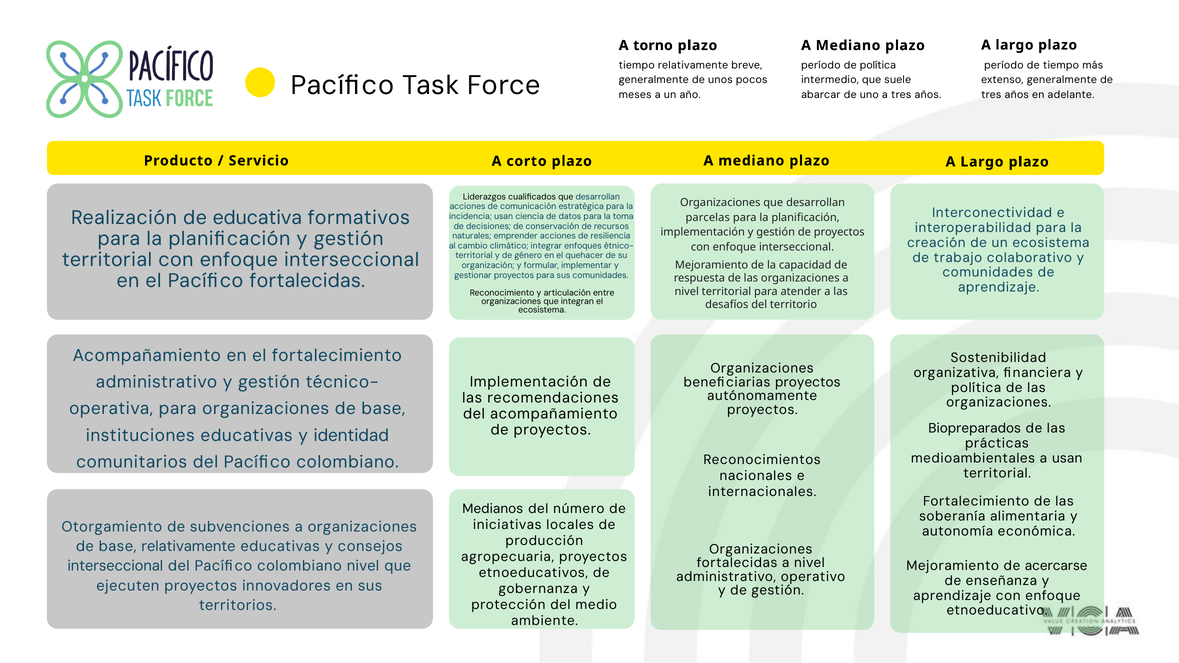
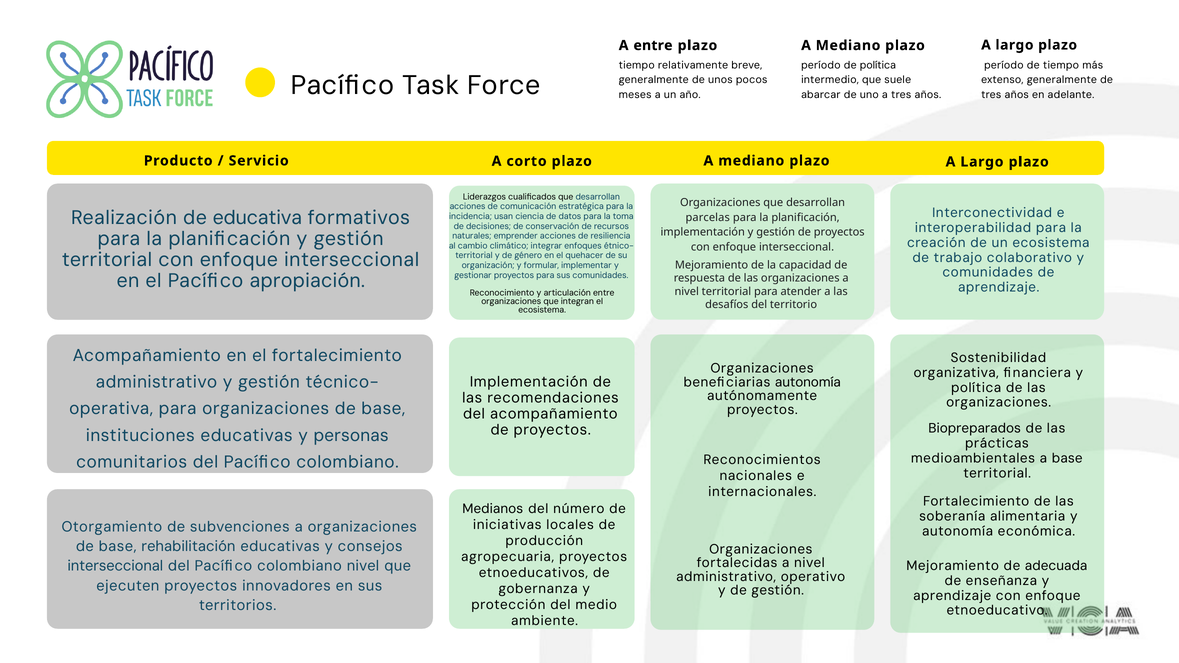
A torno: torno -> entre
Pacífico fortalecidas: fortalecidas -> apropiación
beneficiarias proyectos: proyectos -> autonomía
identidad: identidad -> personas
a usan: usan -> base
base relativamente: relativamente -> rehabilitación
acercarse: acercarse -> adecuada
